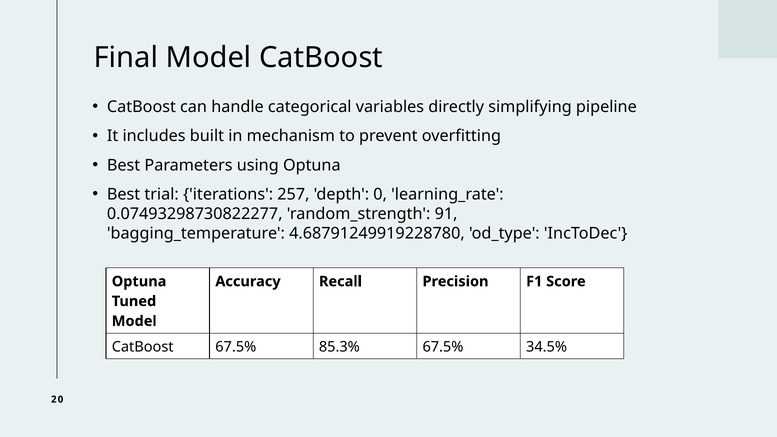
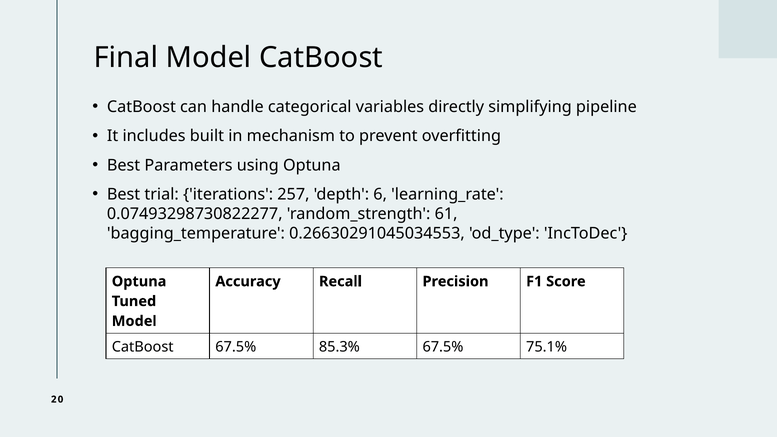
0: 0 -> 6
91: 91 -> 61
4.68791249919228780: 4.68791249919228780 -> 0.26630291045034553
34.5%: 34.5% -> 75.1%
